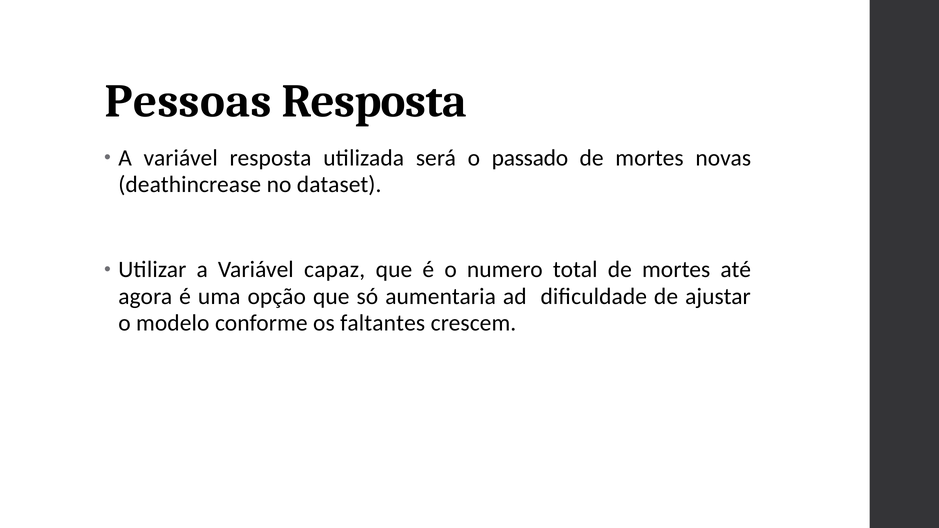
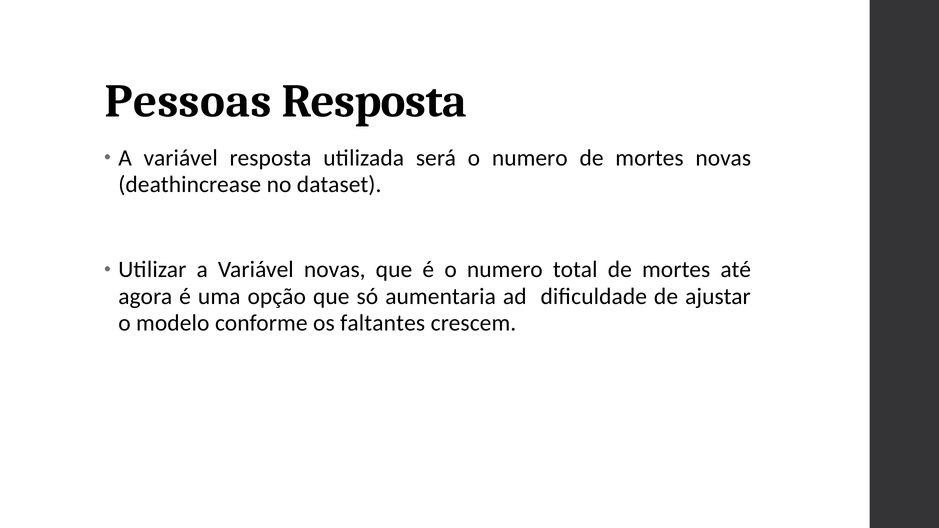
será o passado: passado -> numero
Variável capaz: capaz -> novas
